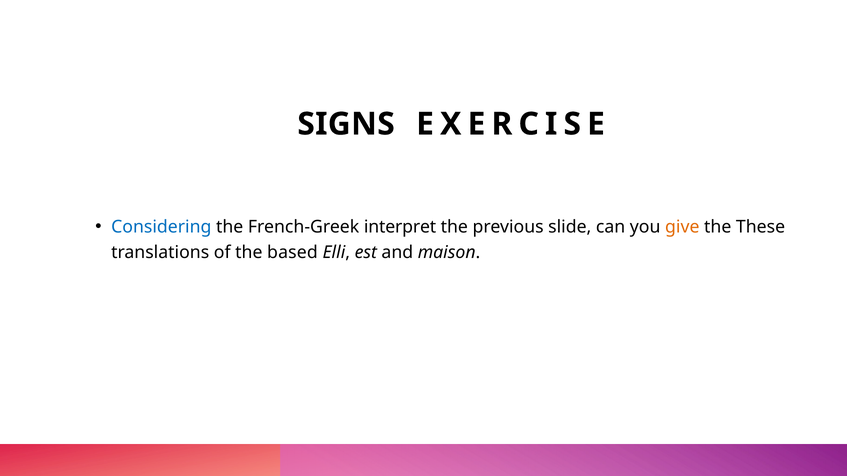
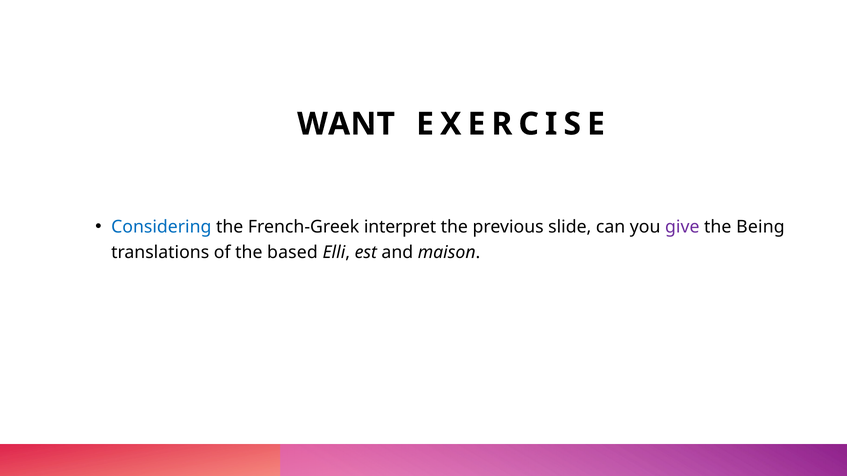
SIGNS: SIGNS -> WANT
give colour: orange -> purple
These: These -> Being
